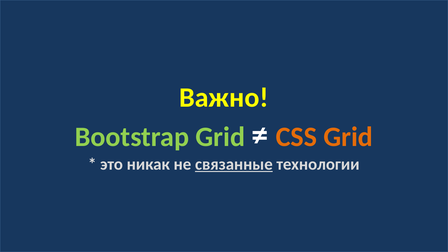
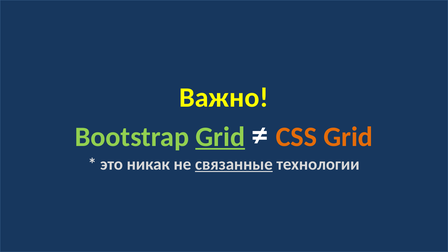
Grid at (220, 137) underline: none -> present
